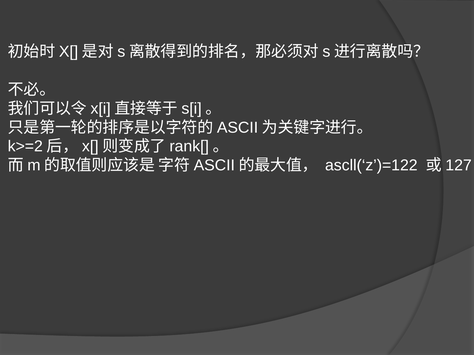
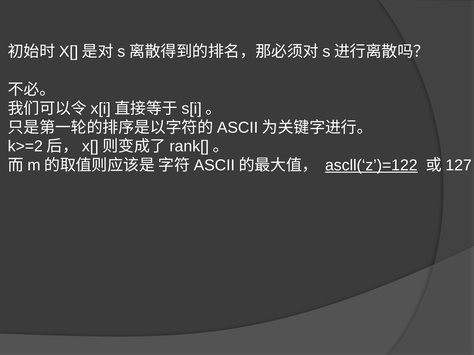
ascll(‘z’)=122 underline: none -> present
